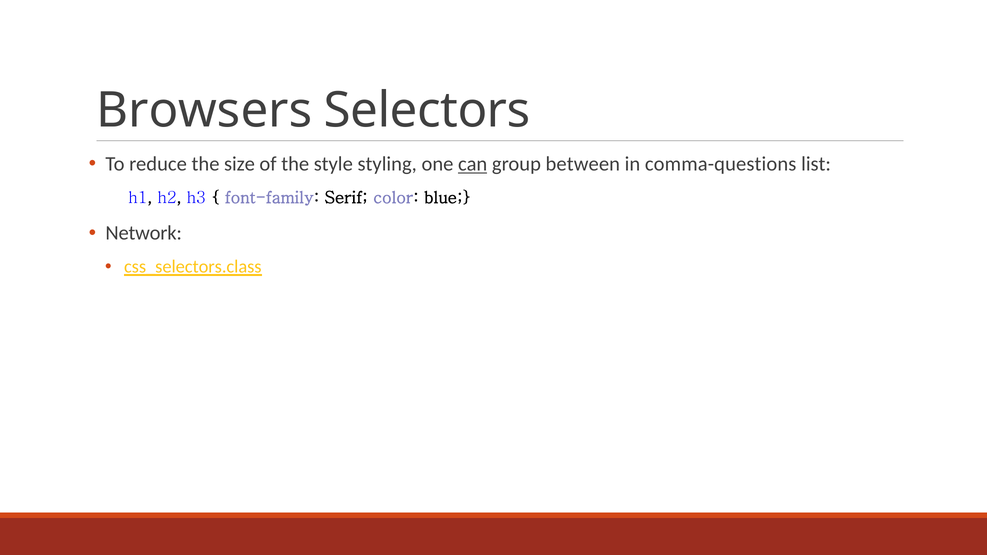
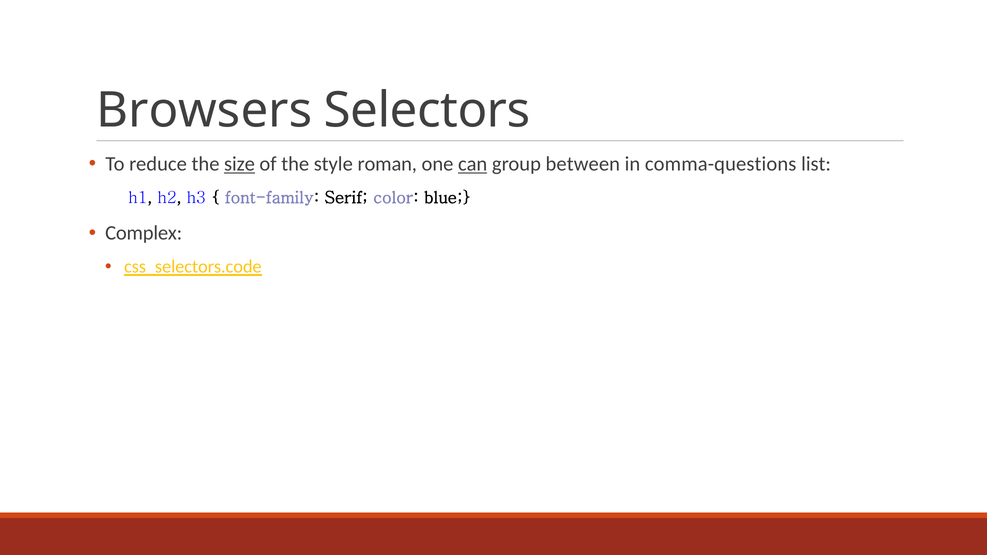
size underline: none -> present
styling: styling -> roman
Network: Network -> Complex
css_selectors.class: css_selectors.class -> css_selectors.code
